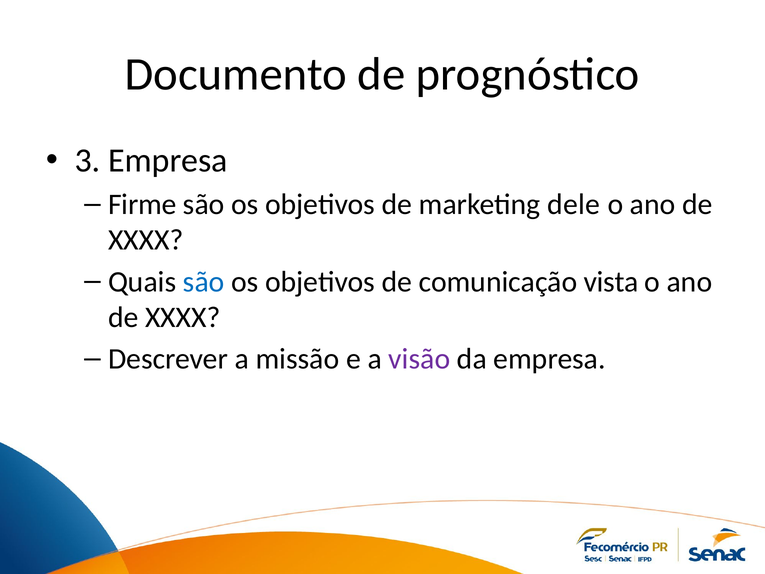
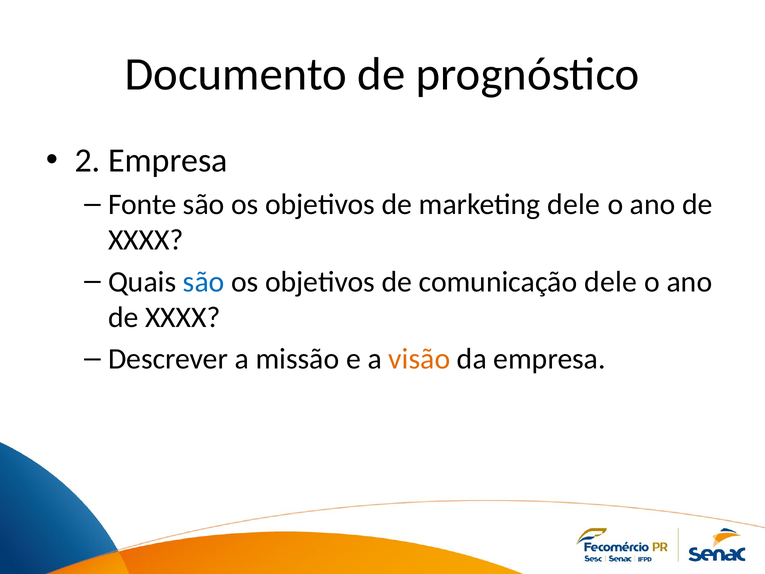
3: 3 -> 2
Firme: Firme -> Fonte
comunicação vista: vista -> dele
visão colour: purple -> orange
